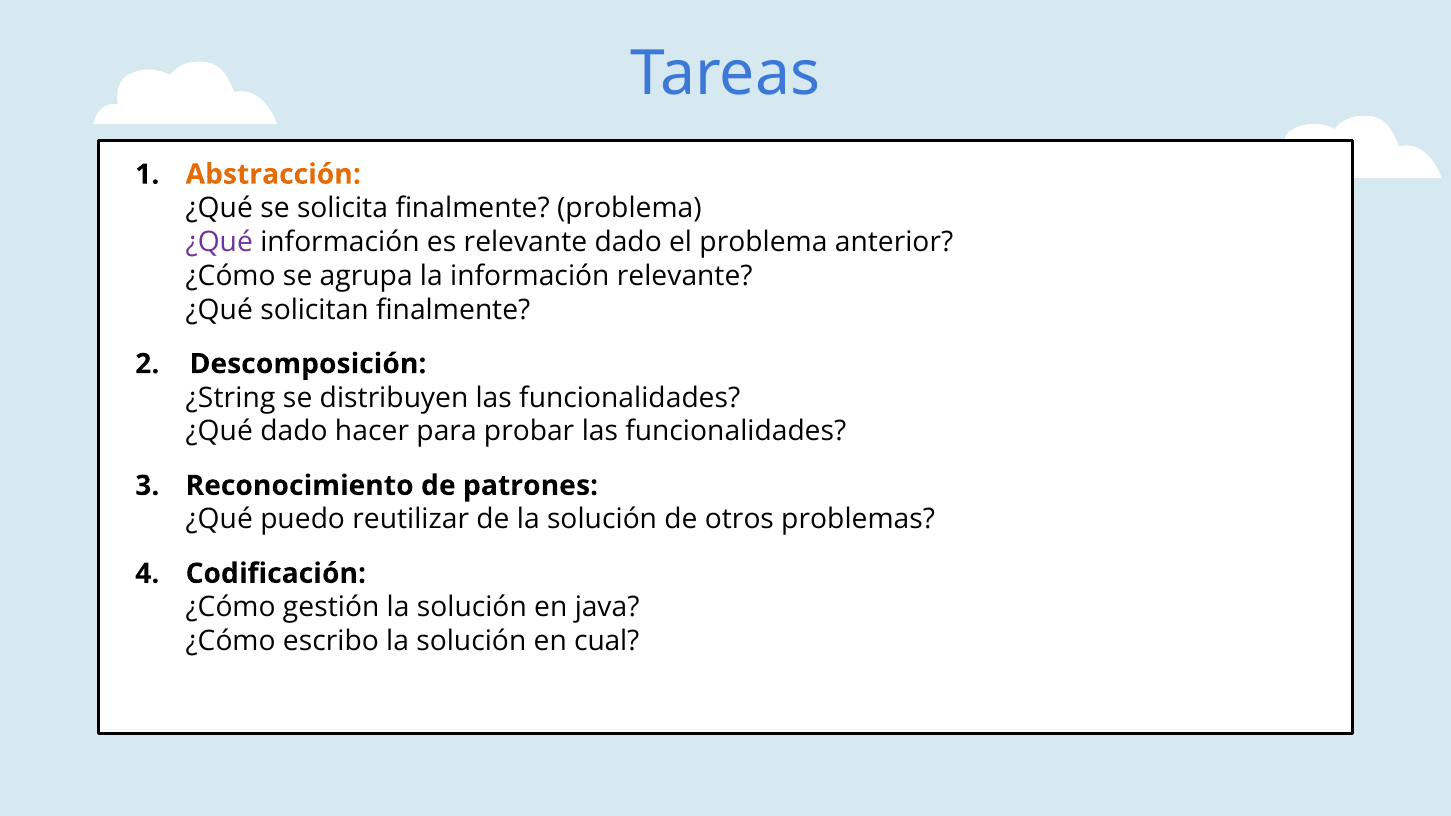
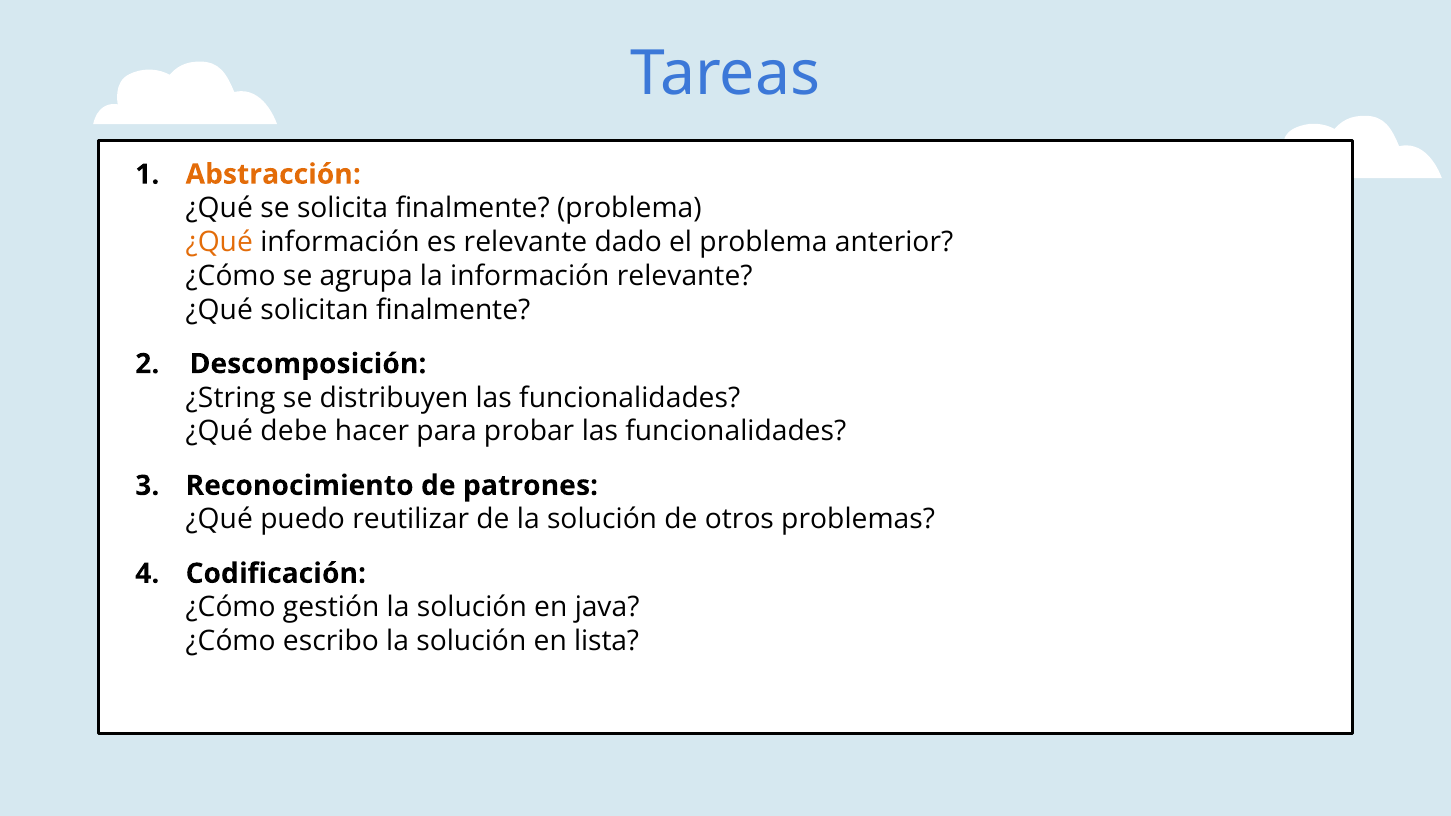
¿Qué at (219, 242) colour: purple -> orange
¿Qué dado: dado -> debe
cual: cual -> lista
